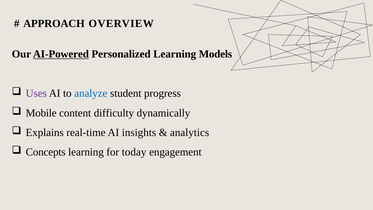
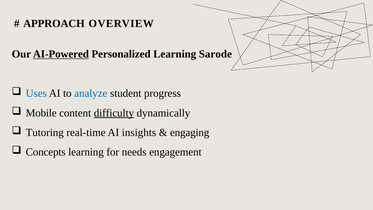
Models: Models -> Sarode
Uses colour: purple -> blue
difficulty underline: none -> present
Explains: Explains -> Tutoring
analytics: analytics -> engaging
today: today -> needs
